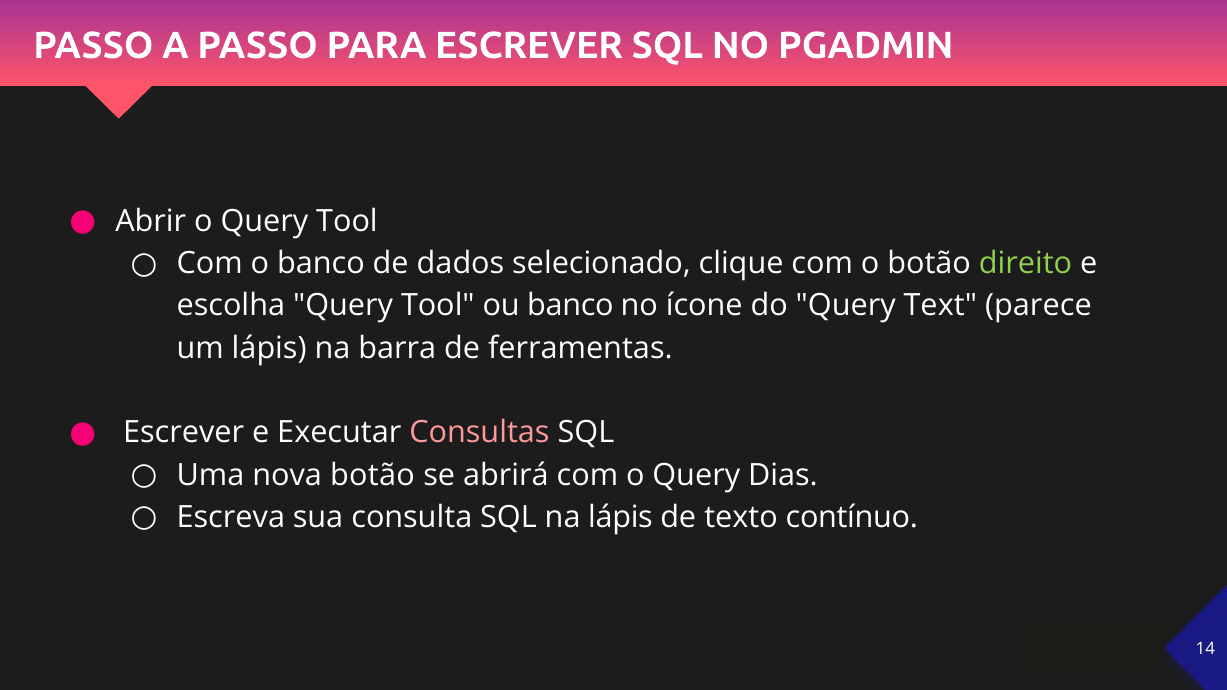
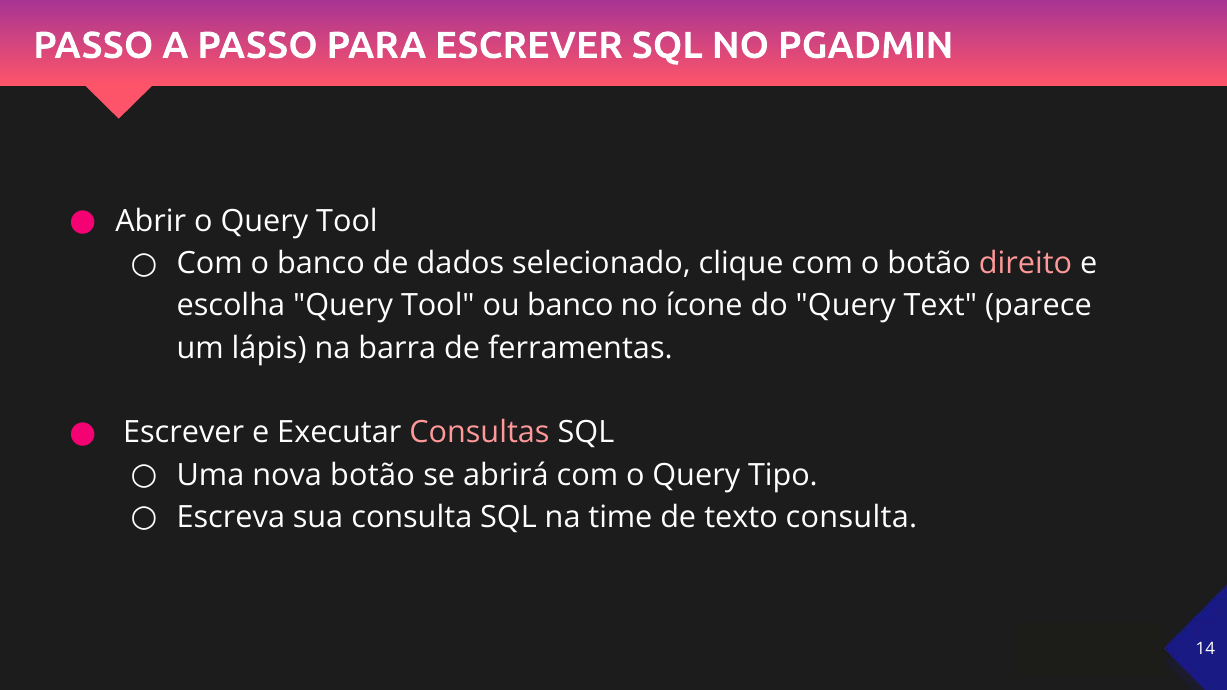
direito colour: light green -> pink
Dias: Dias -> Tipo
na lápis: lápis -> time
texto contínuo: contínuo -> consulta
